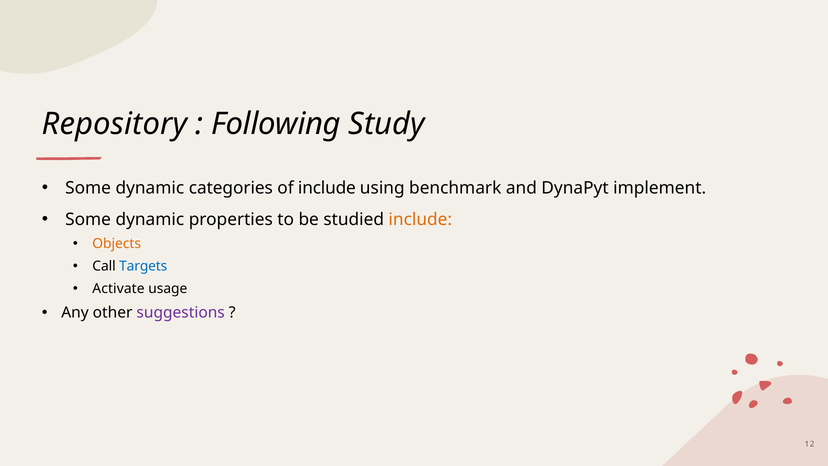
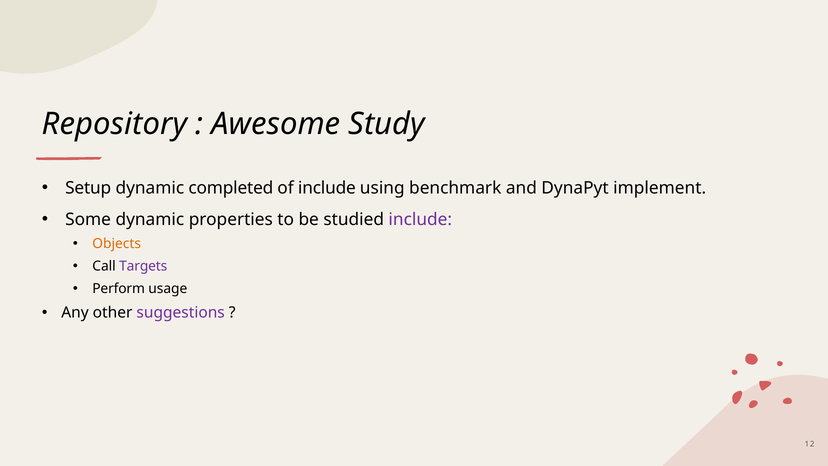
Following: Following -> Awesome
Some at (88, 188): Some -> Setup
categories: categories -> completed
include at (420, 219) colour: orange -> purple
Targets colour: blue -> purple
Activate: Activate -> Perform
